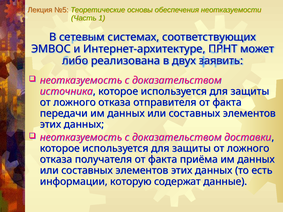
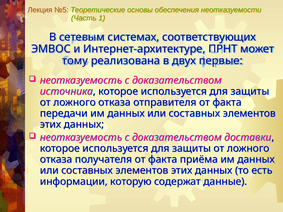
либо: либо -> тому
заявить: заявить -> первые
